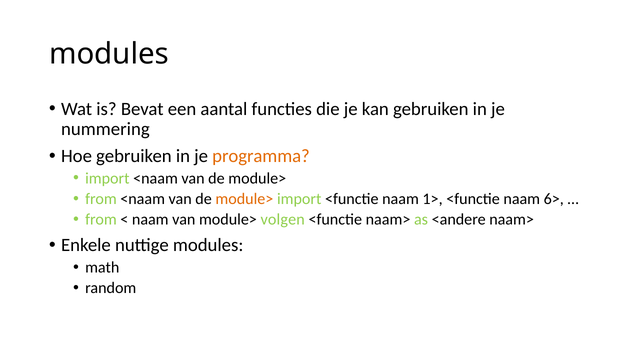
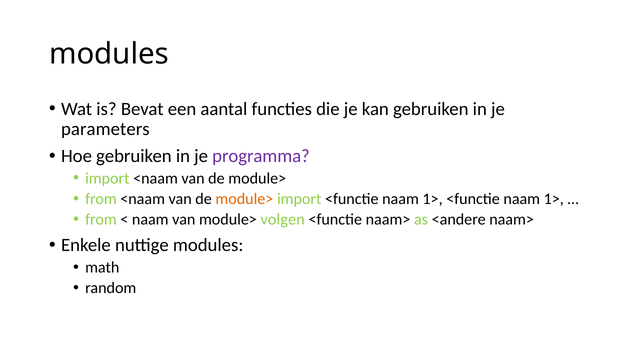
nummering: nummering -> parameters
programma colour: orange -> purple
1> <functie naam 6>: 6> -> 1>
